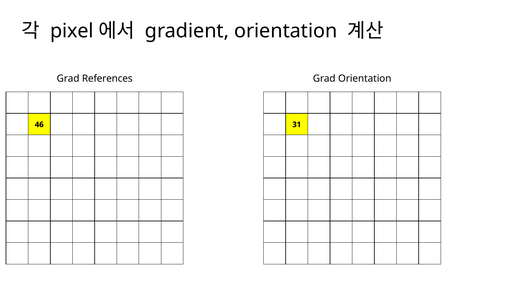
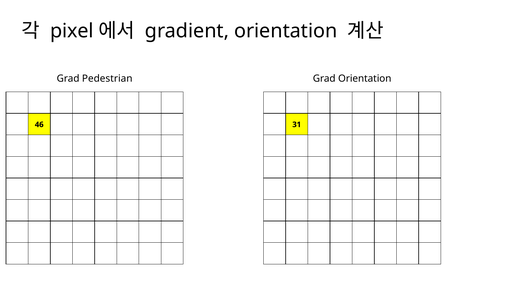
References: References -> Pedestrian
